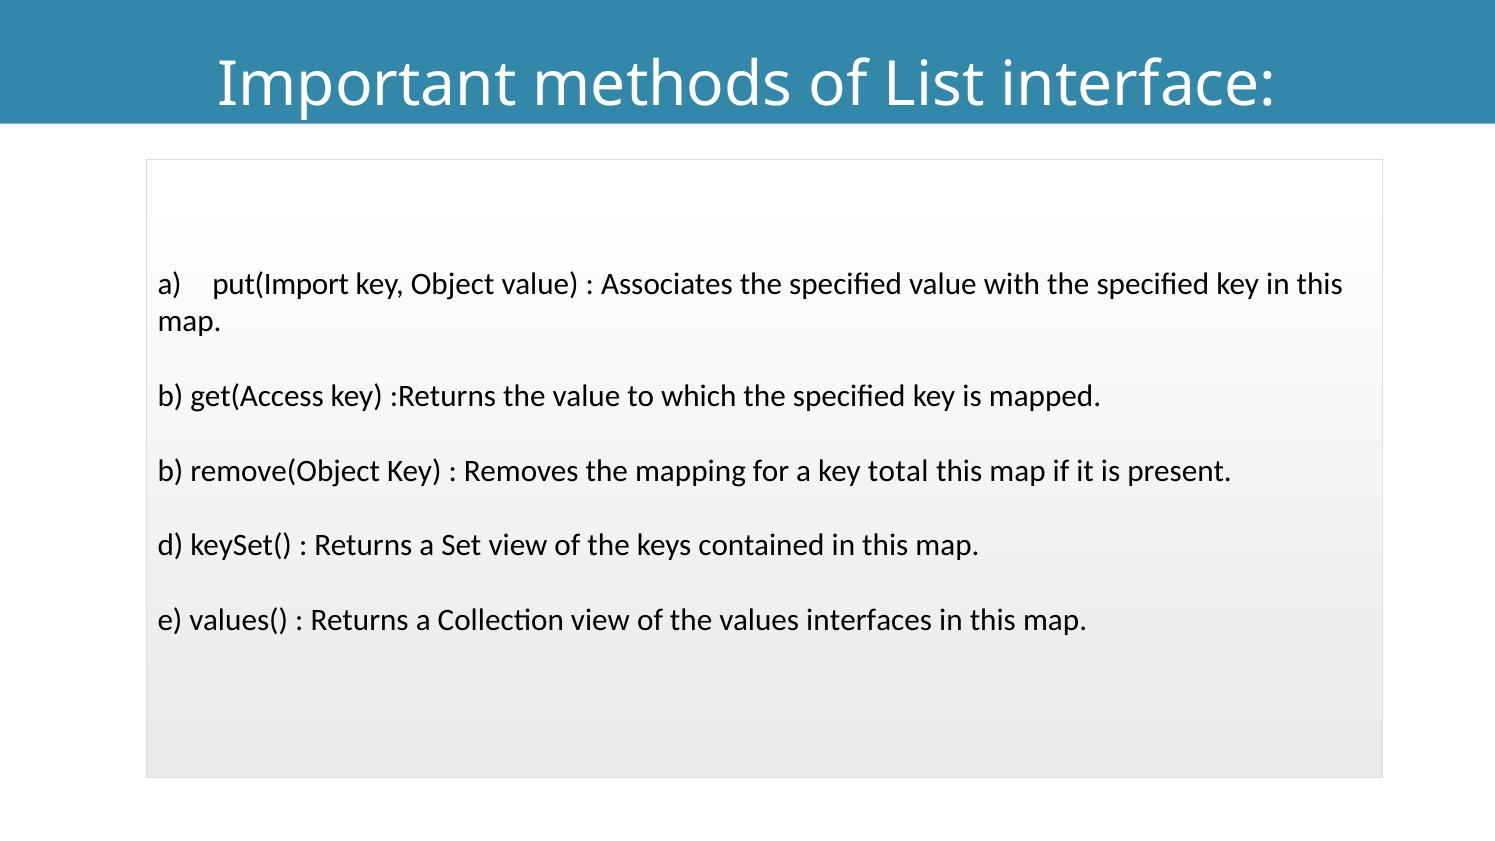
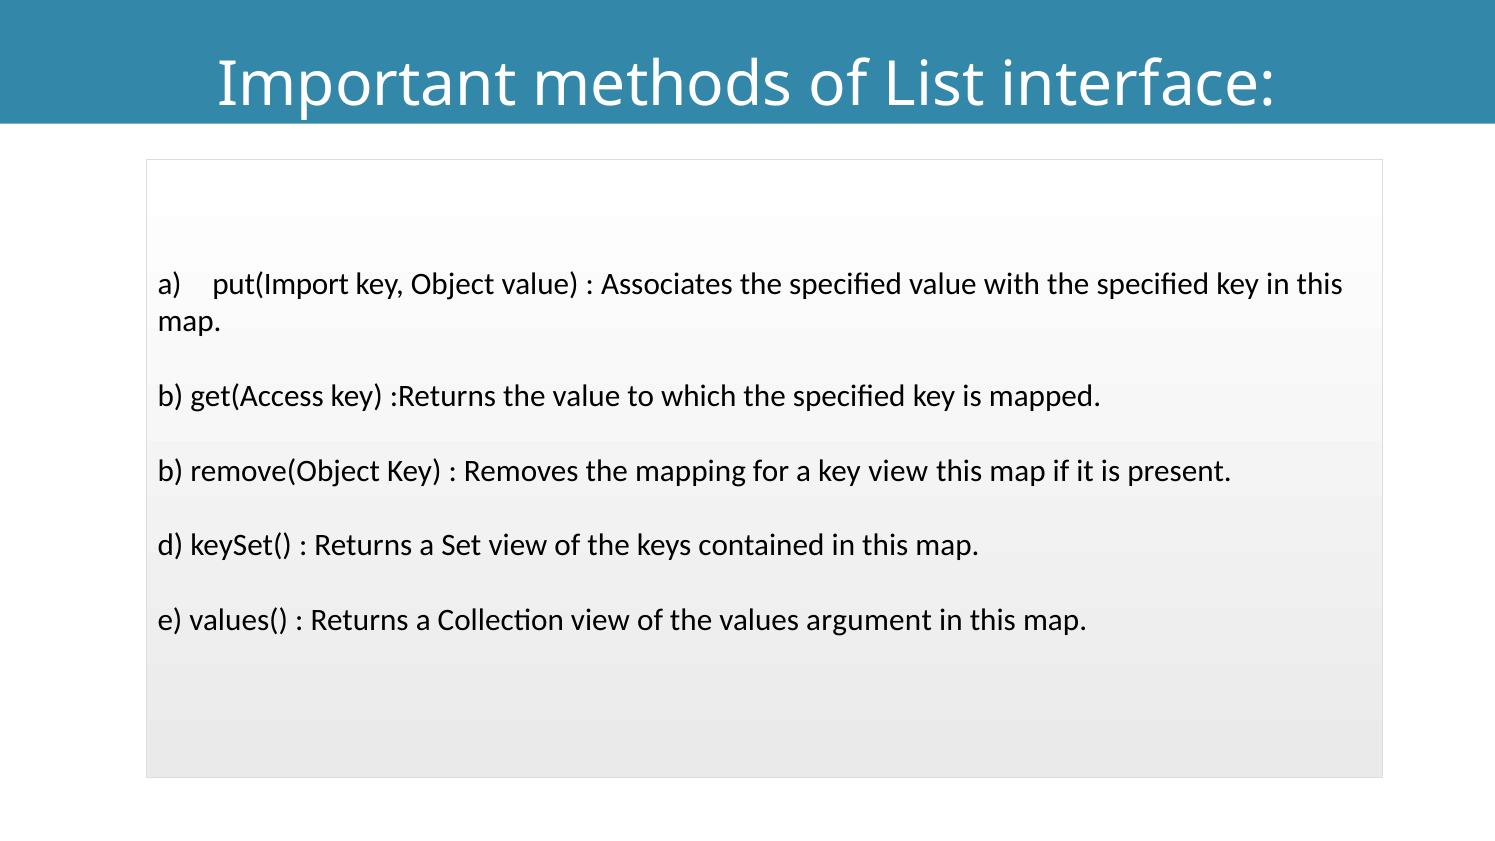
key total: total -> view
interfaces: interfaces -> argument
